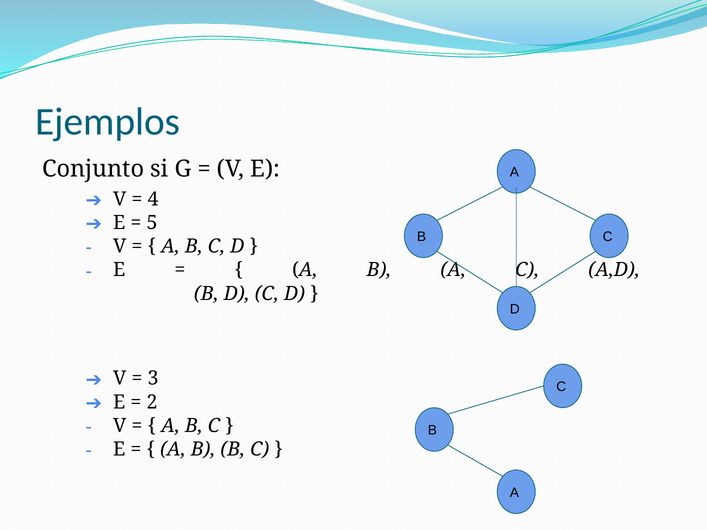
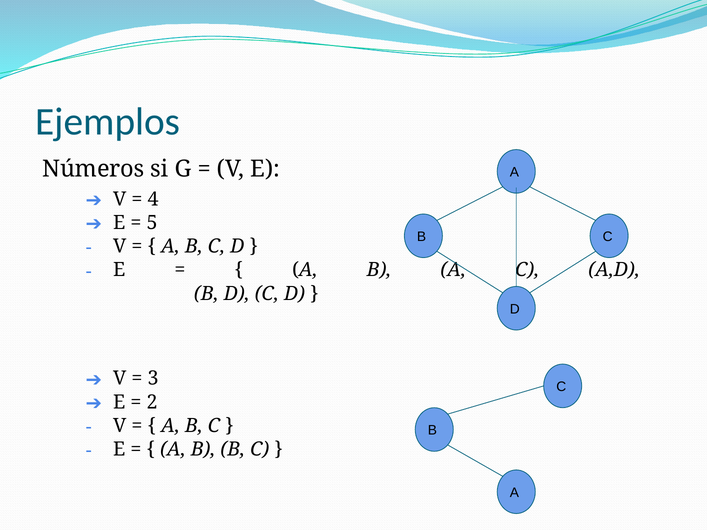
Conjunto: Conjunto -> Números
